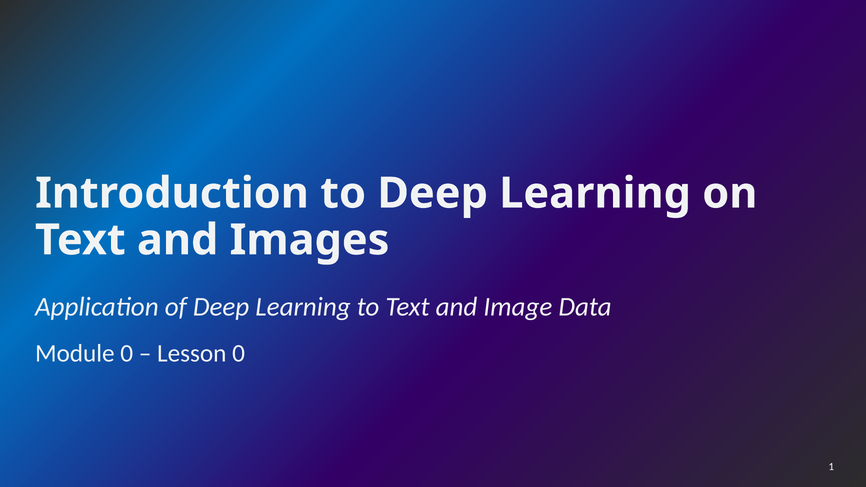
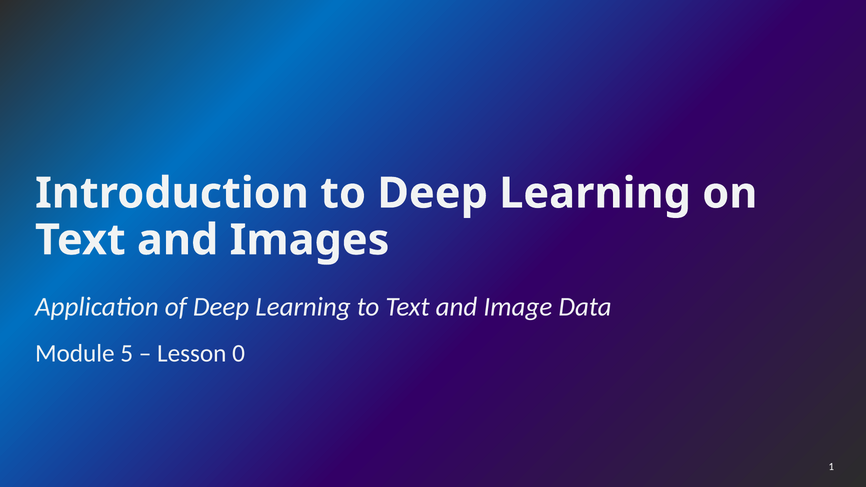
Module 0: 0 -> 5
